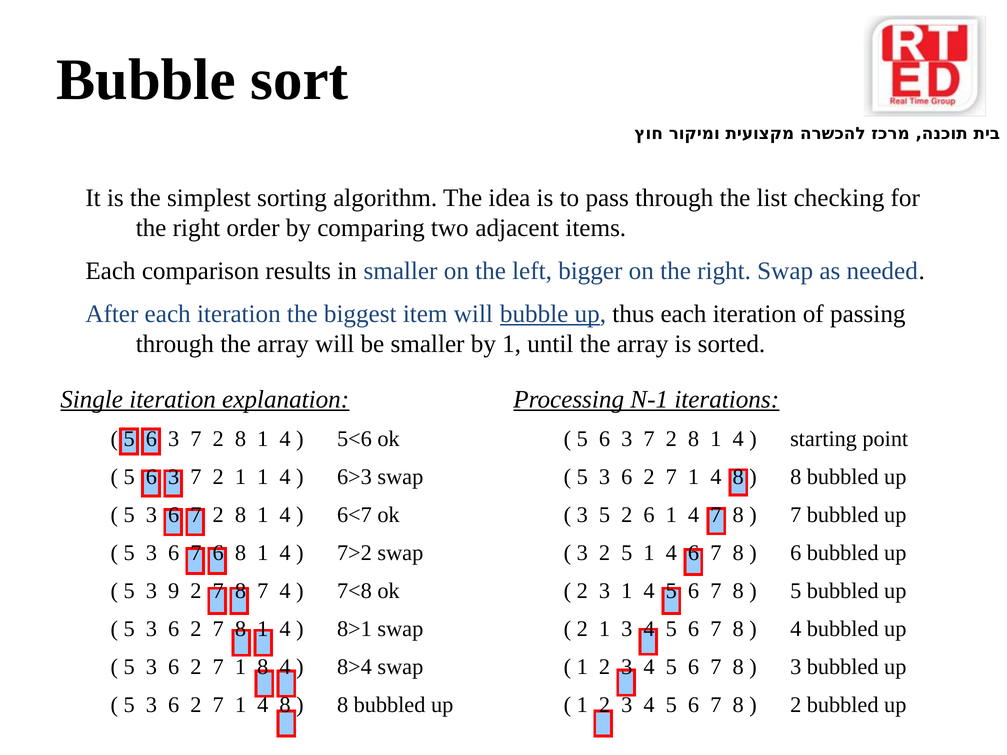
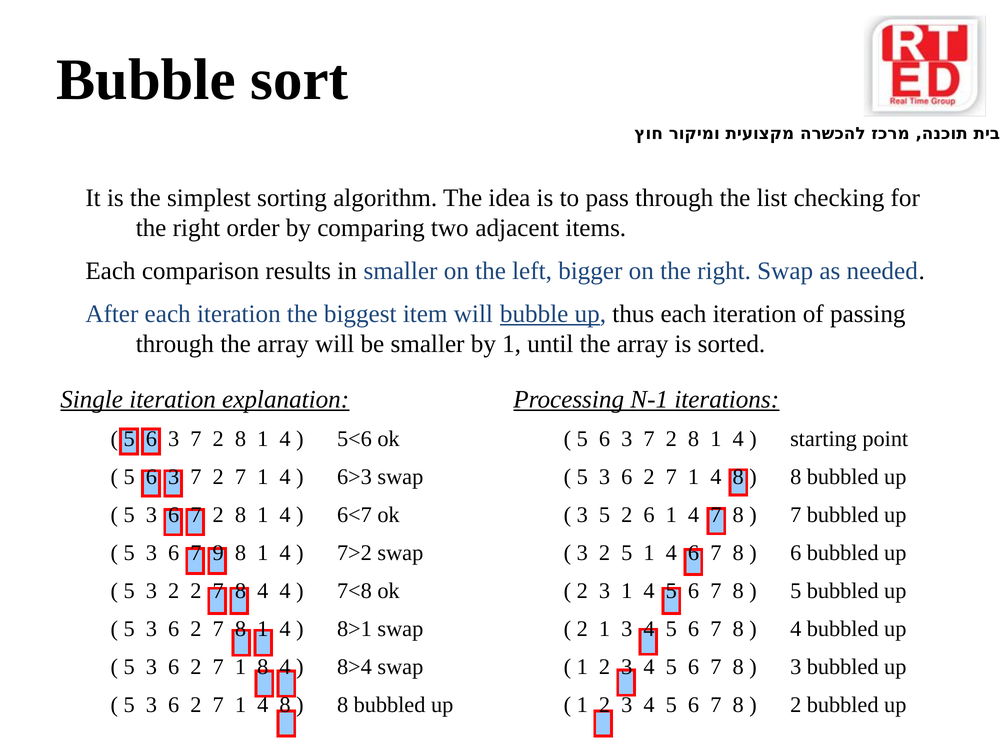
7 2 1: 1 -> 7
7 6: 6 -> 9
5 3 9: 9 -> 2
7 8 7: 7 -> 4
